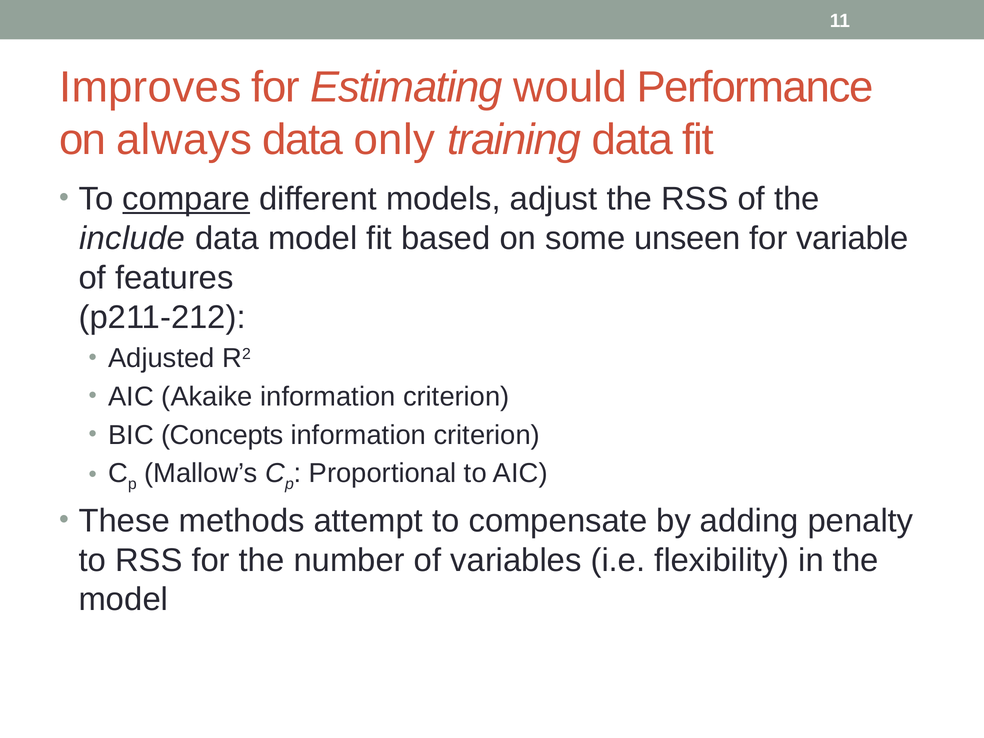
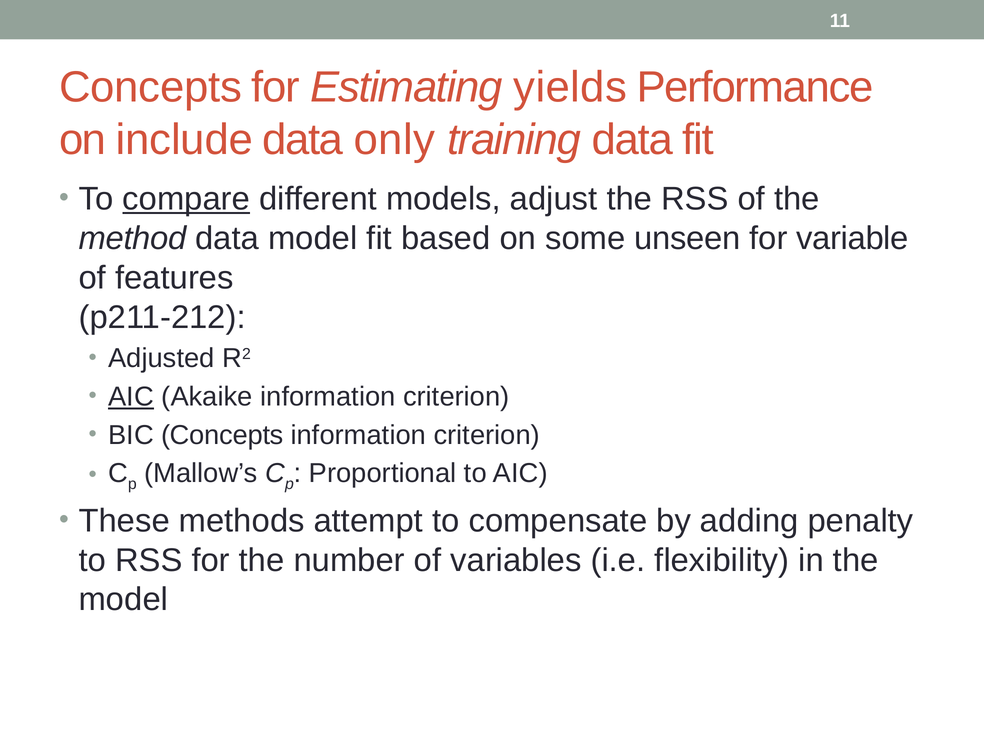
Improves at (150, 87): Improves -> Concepts
would: would -> yields
always: always -> include
include: include -> method
AIC at (131, 397) underline: none -> present
